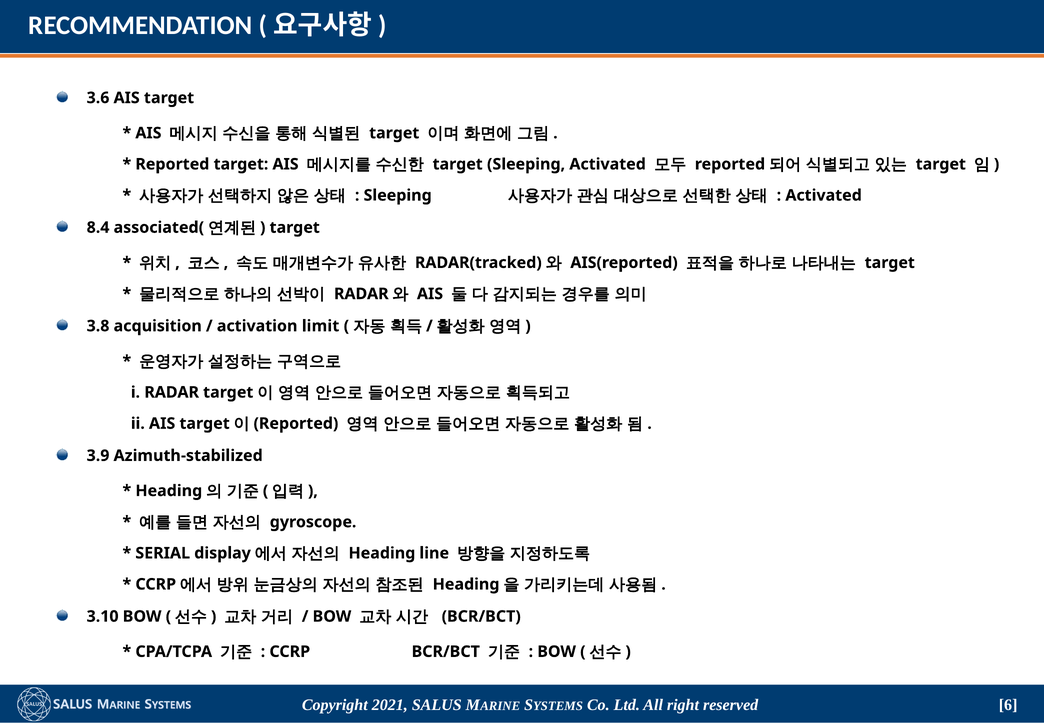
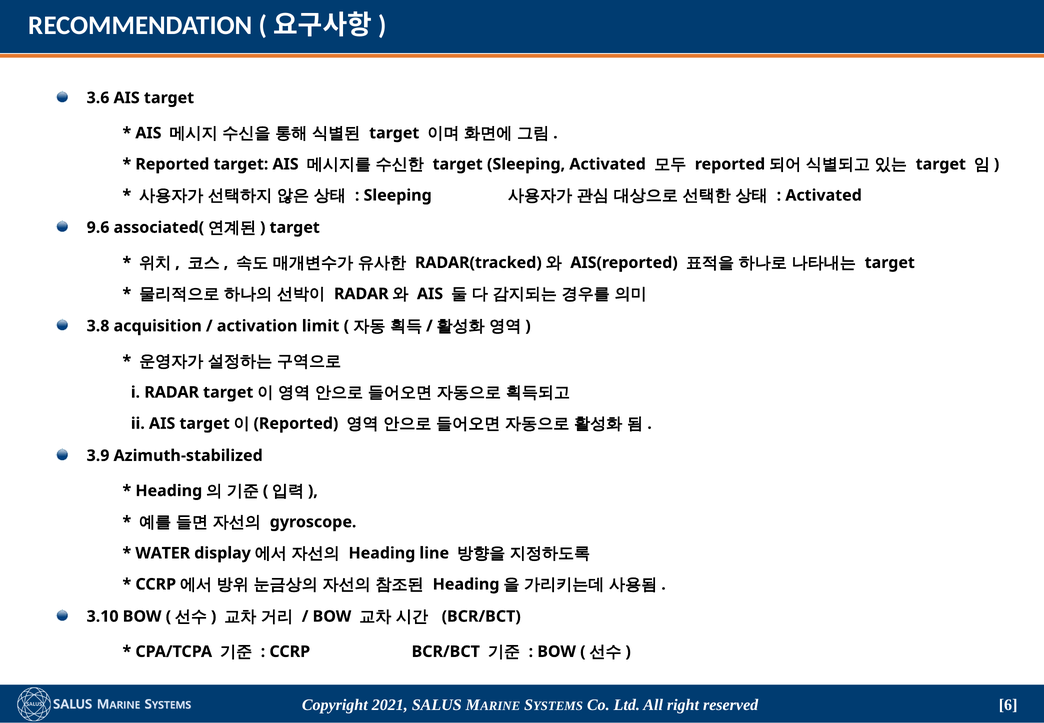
8.4: 8.4 -> 9.6
SERIAL: SERIAL -> WATER
